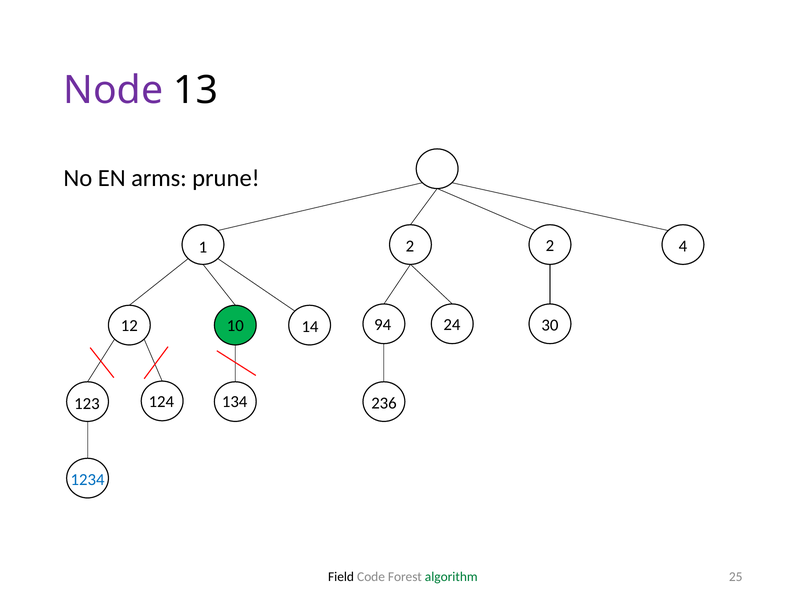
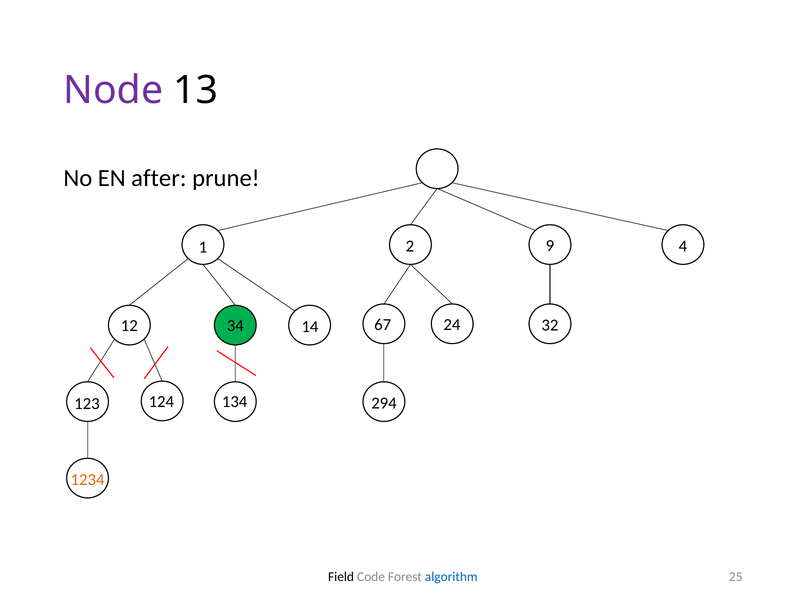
arms: arms -> after
2 2: 2 -> 9
10: 10 -> 34
94: 94 -> 67
30: 30 -> 32
236: 236 -> 294
1234 colour: blue -> orange
algorithm colour: green -> blue
